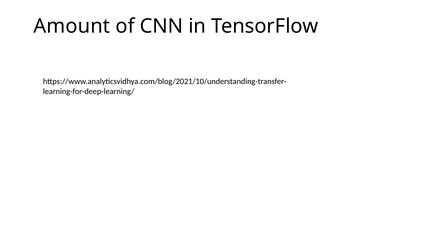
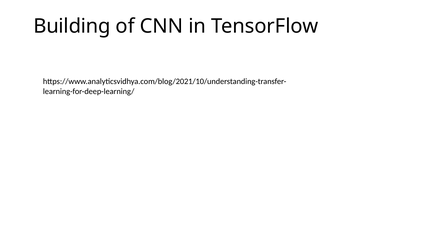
Amount: Amount -> Building
